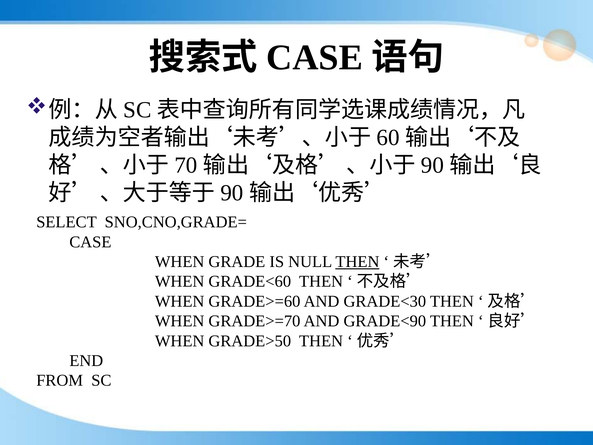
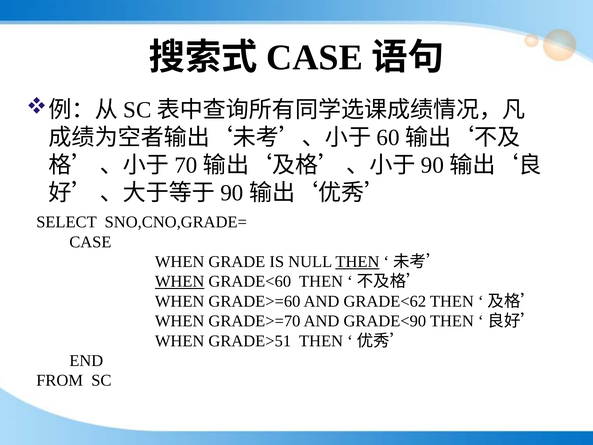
WHEN at (180, 281) underline: none -> present
GRADE<30: GRADE<30 -> GRADE<62
GRADE>50: GRADE>50 -> GRADE>51
